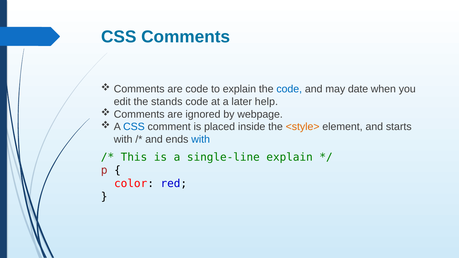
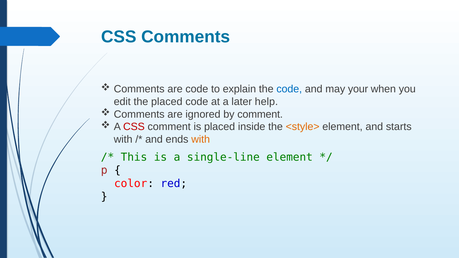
date: date -> your
the stands: stands -> placed
by webpage: webpage -> comment
CSS at (134, 127) colour: blue -> red
with at (201, 140) colour: blue -> orange
single-line explain: explain -> element
